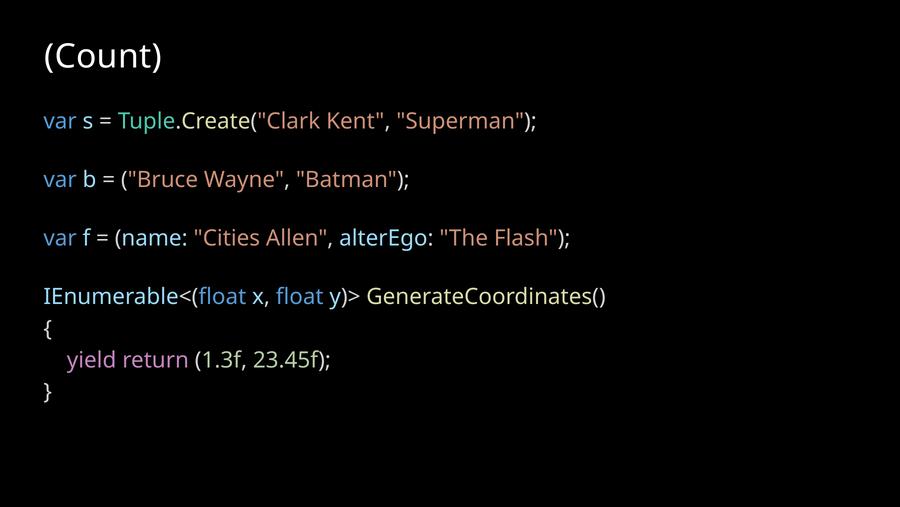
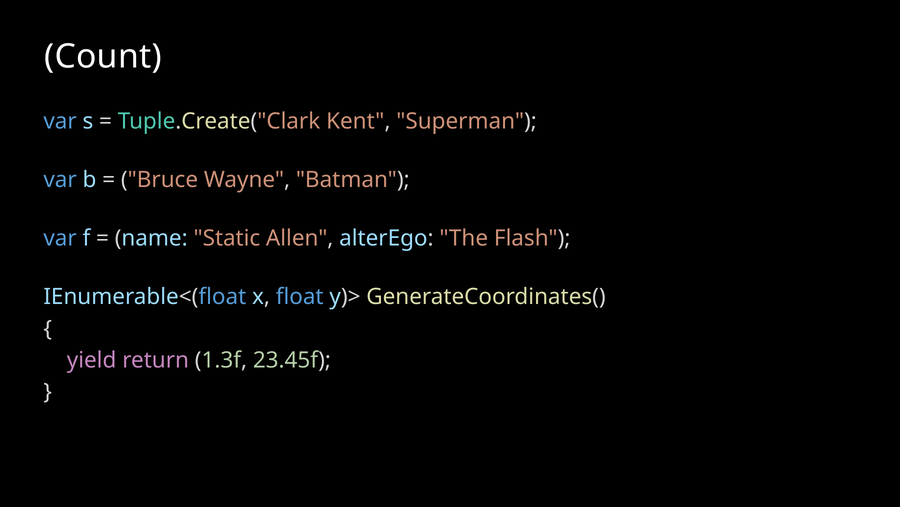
Cities: Cities -> Static
